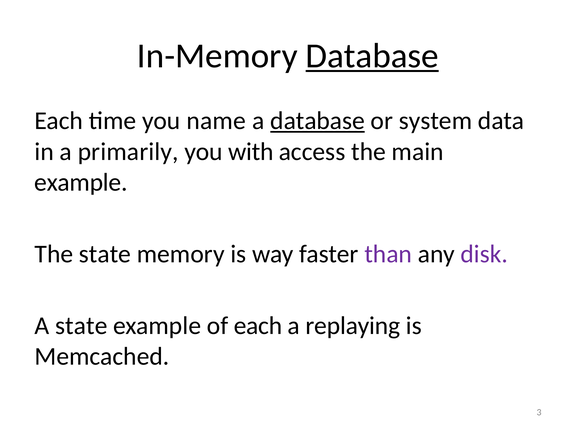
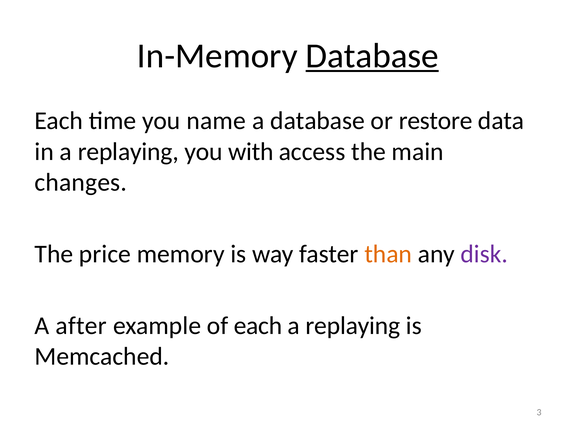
database at (318, 121) underline: present -> none
system: system -> restore
in a primarily: primarily -> replaying
example at (81, 182): example -> changes
The state: state -> price
than colour: purple -> orange
A state: state -> after
